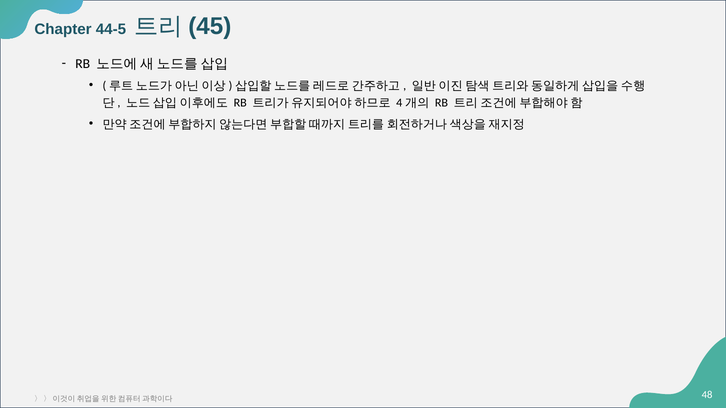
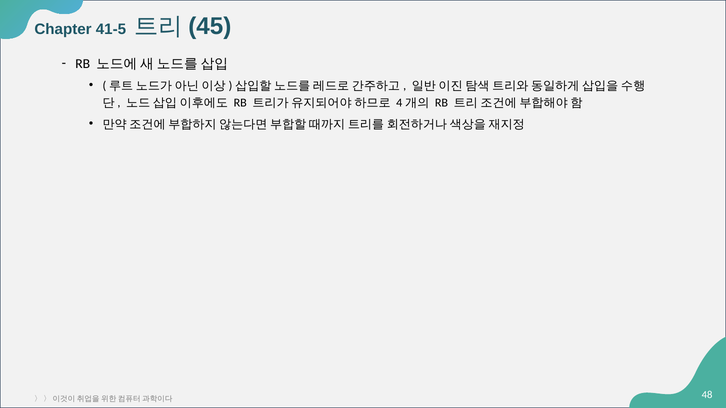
44-5: 44-5 -> 41-5
